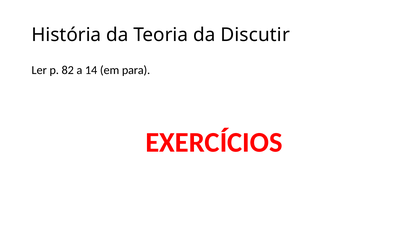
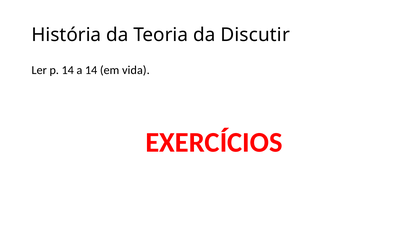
p 82: 82 -> 14
para: para -> vida
